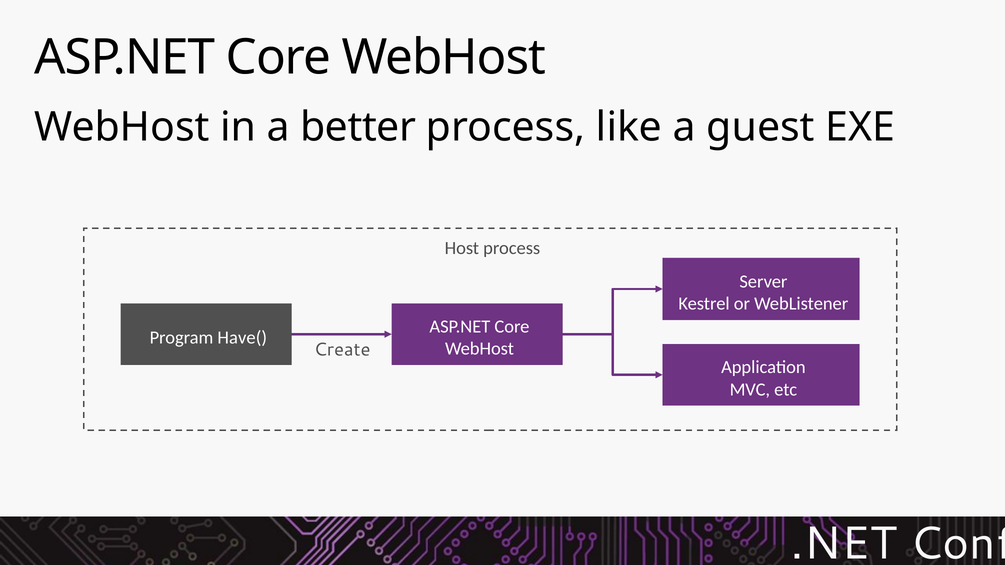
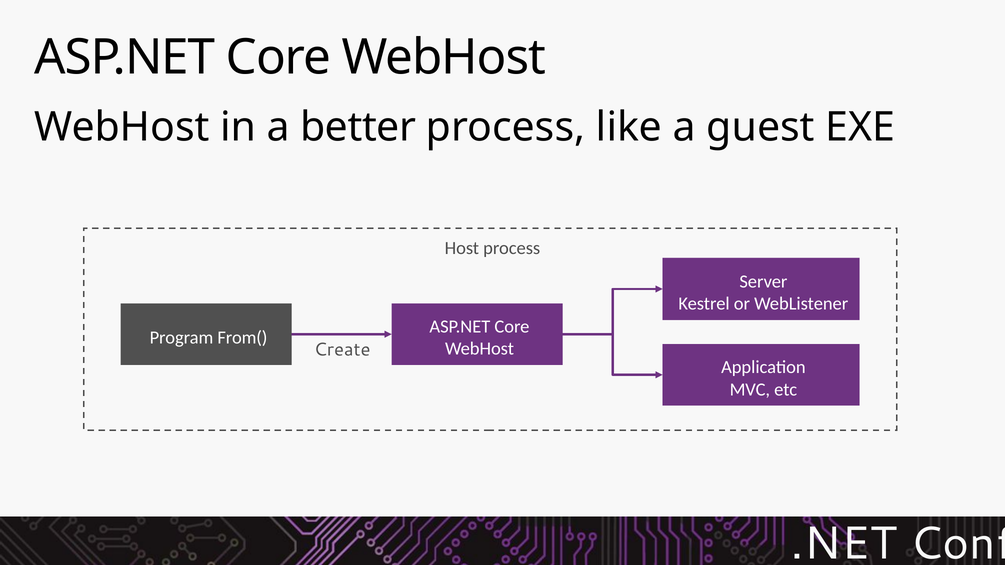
Have(: Have( -> From(
